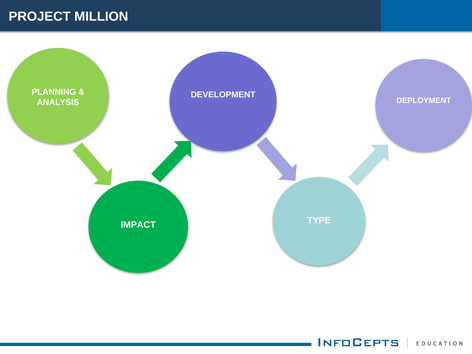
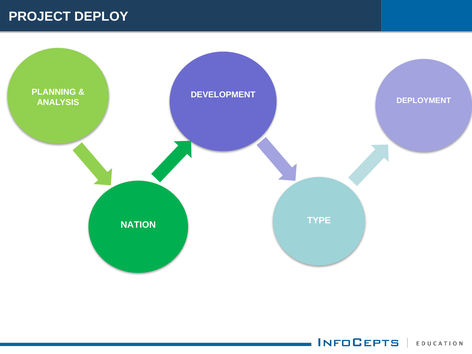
MILLION: MILLION -> DEPLOY
IMPACT: IMPACT -> NATION
